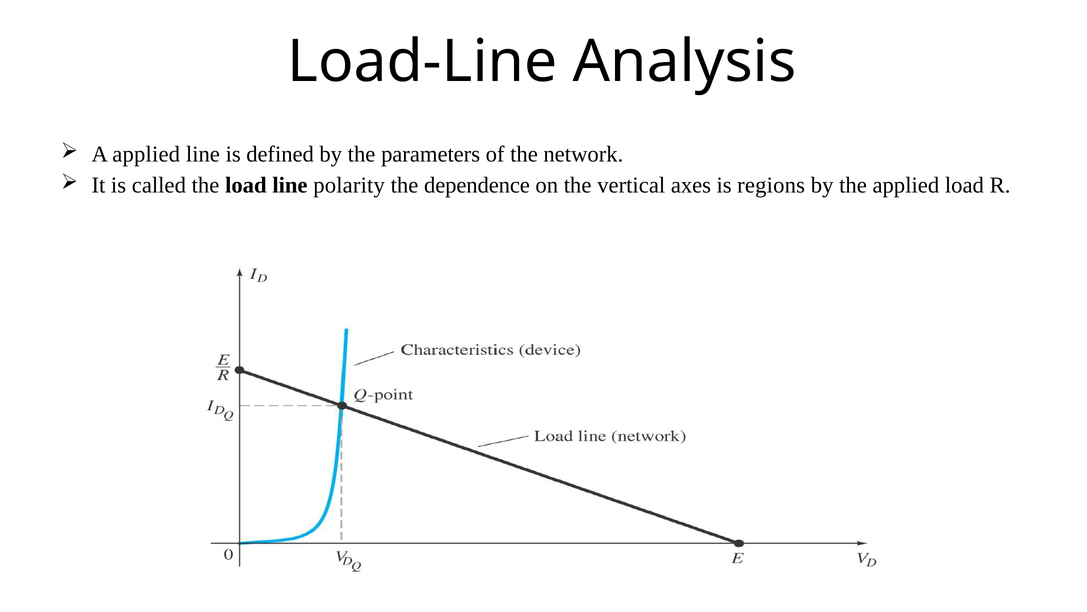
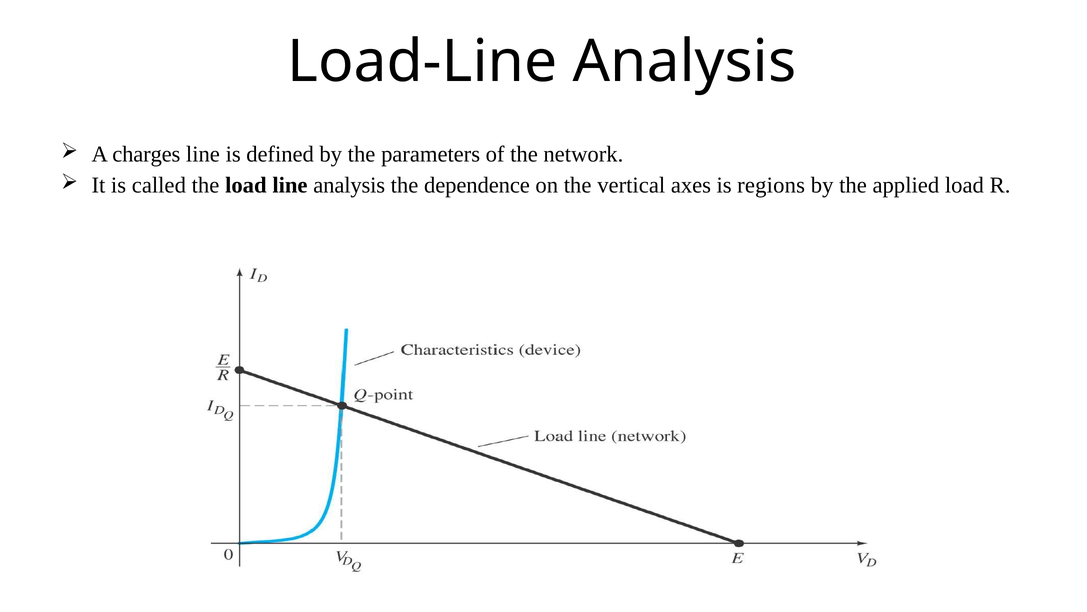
A applied: applied -> charges
line polarity: polarity -> analysis
